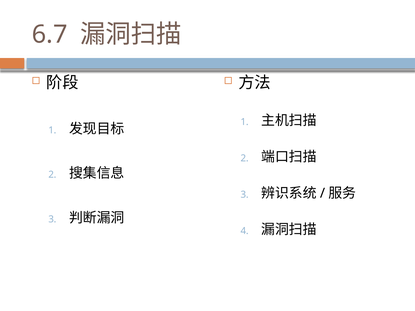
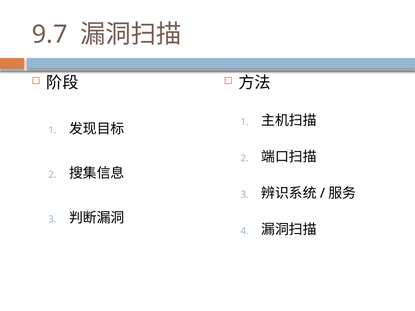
6.7: 6.7 -> 9.7
